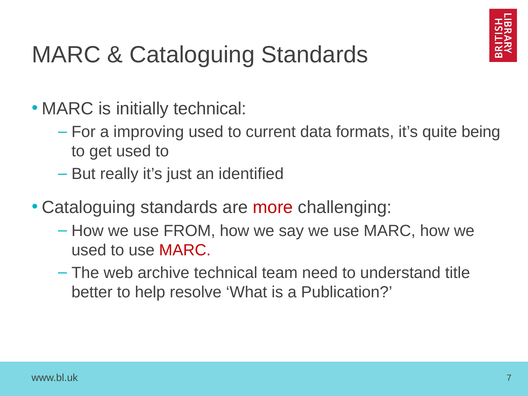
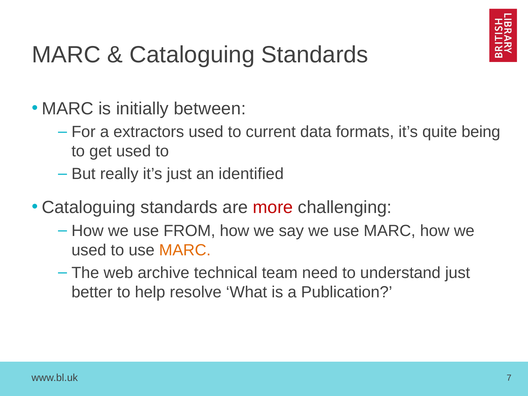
initially technical: technical -> between
improving: improving -> extractors
MARC at (185, 250) colour: red -> orange
understand title: title -> just
